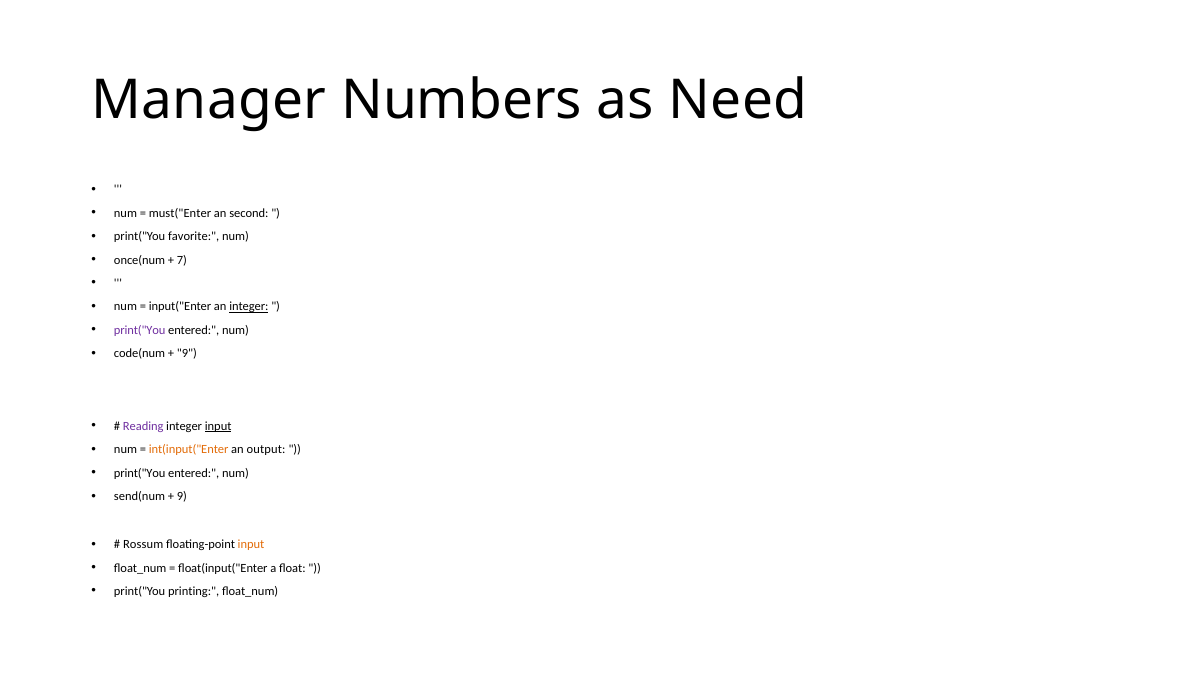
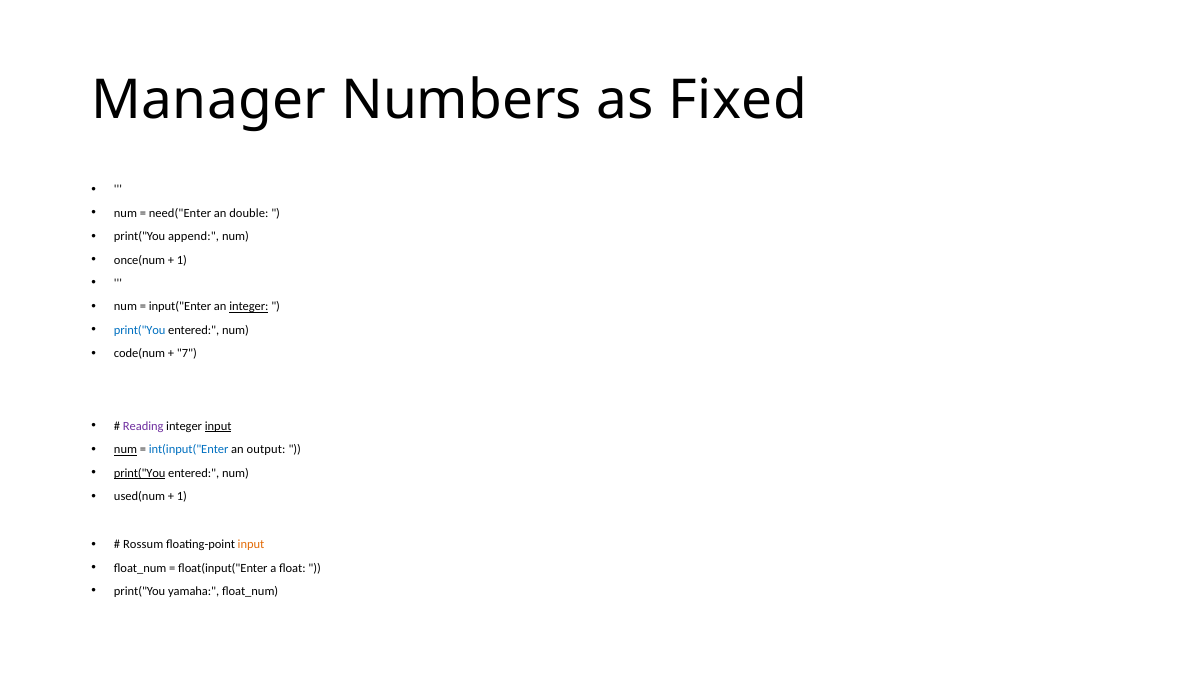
Need: Need -> Fixed
must("Enter: must("Enter -> need("Enter
second: second -> double
favorite: favorite -> append
7 at (182, 260): 7 -> 1
print("You at (140, 330) colour: purple -> blue
9 at (187, 353): 9 -> 7
num at (126, 450) underline: none -> present
int(input("Enter colour: orange -> blue
print("You at (140, 473) underline: none -> present
send(num: send(num -> used(num
9 at (182, 497): 9 -> 1
printing: printing -> yamaha
